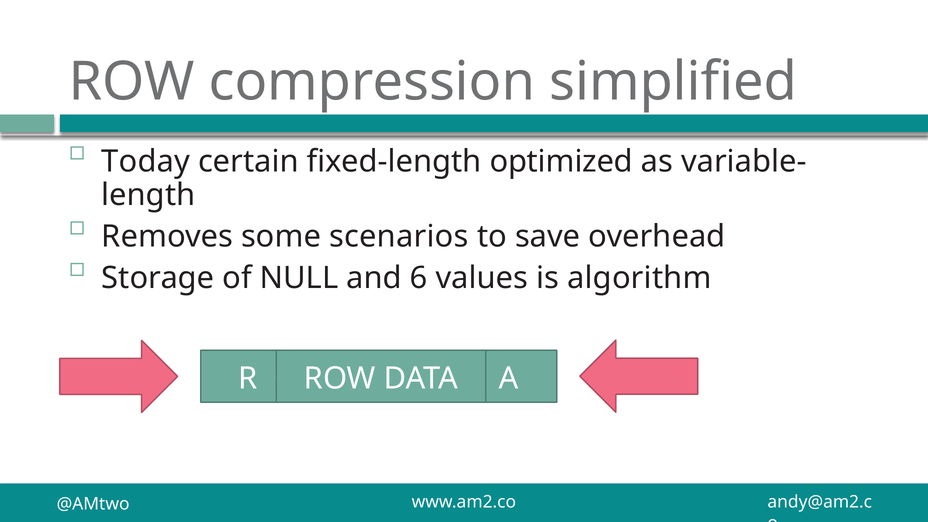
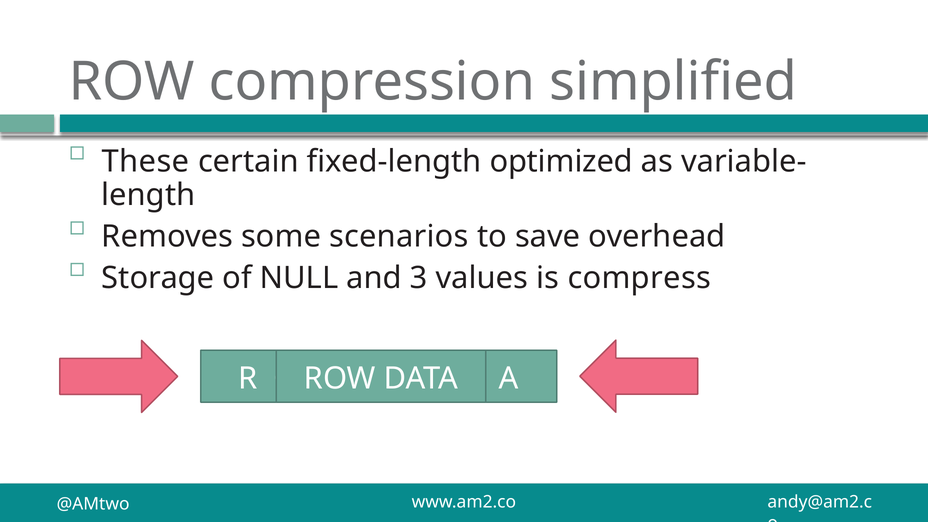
Today: Today -> These
6: 6 -> 3
algorithm: algorithm -> compress
